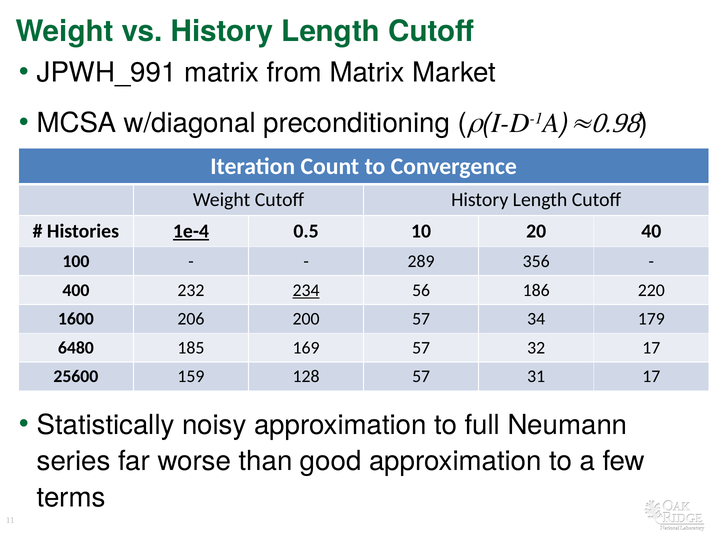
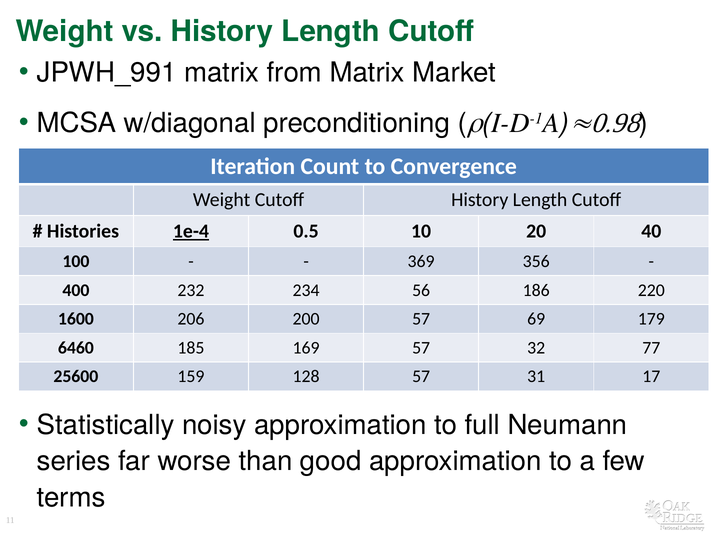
289: 289 -> 369
234 underline: present -> none
34: 34 -> 69
6480: 6480 -> 6460
32 17: 17 -> 77
